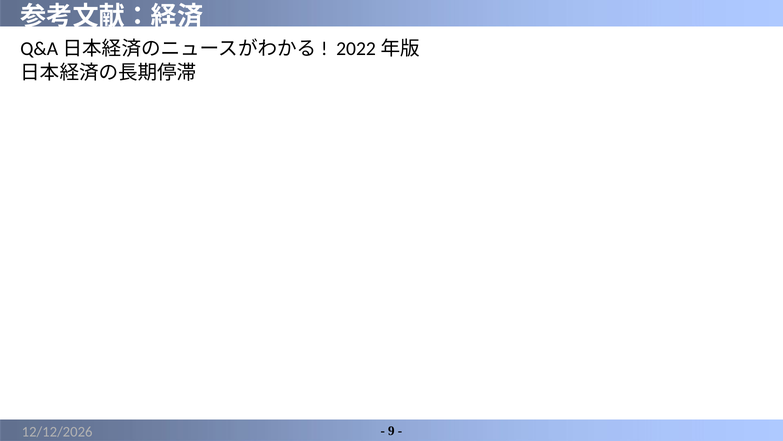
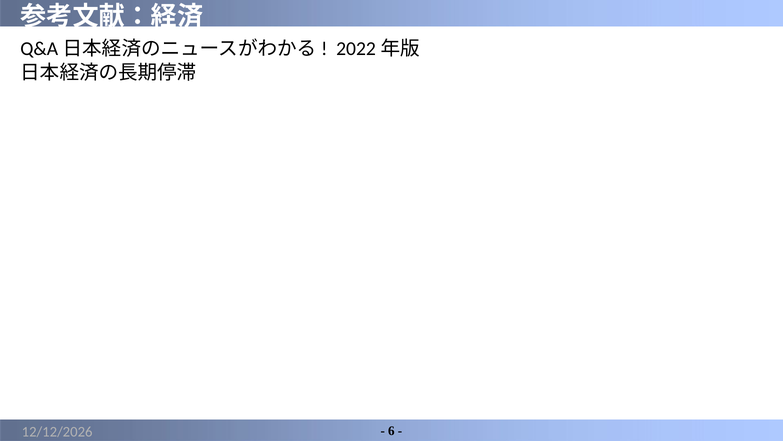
9: 9 -> 6
